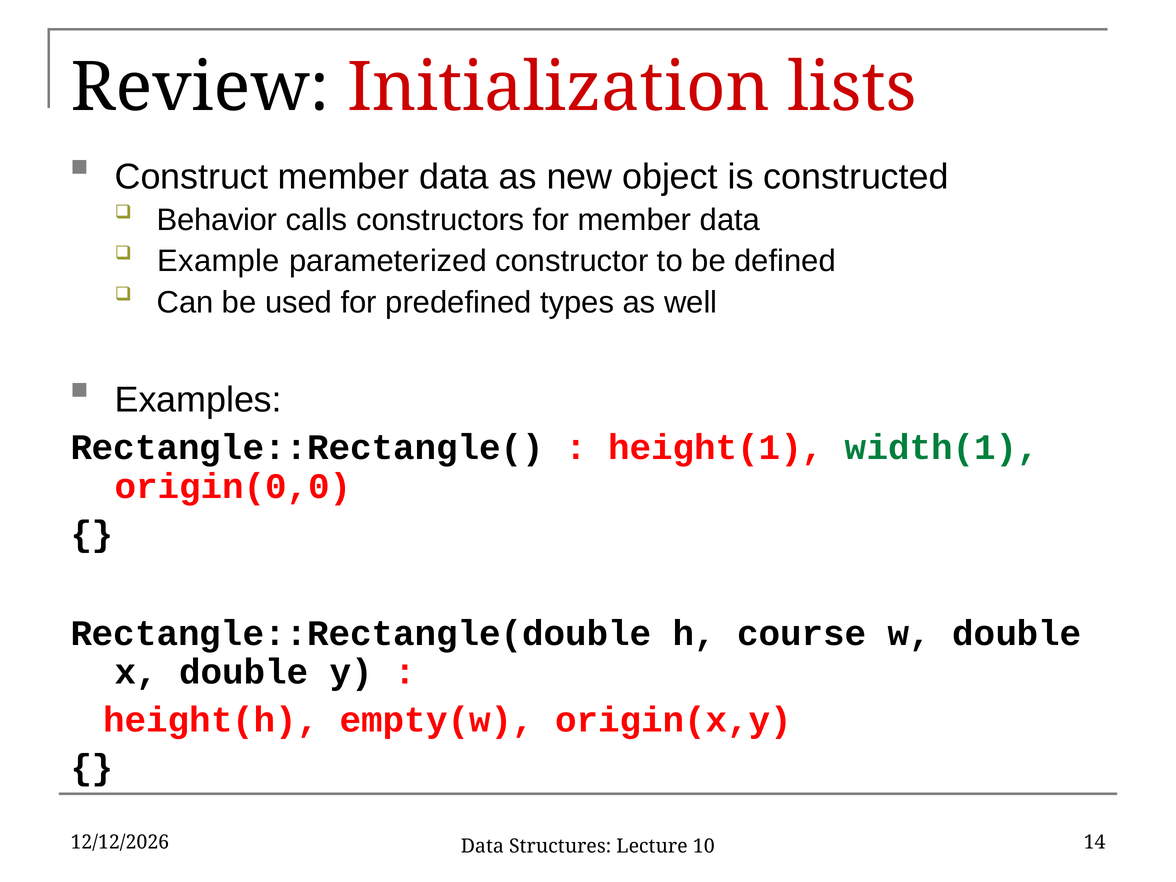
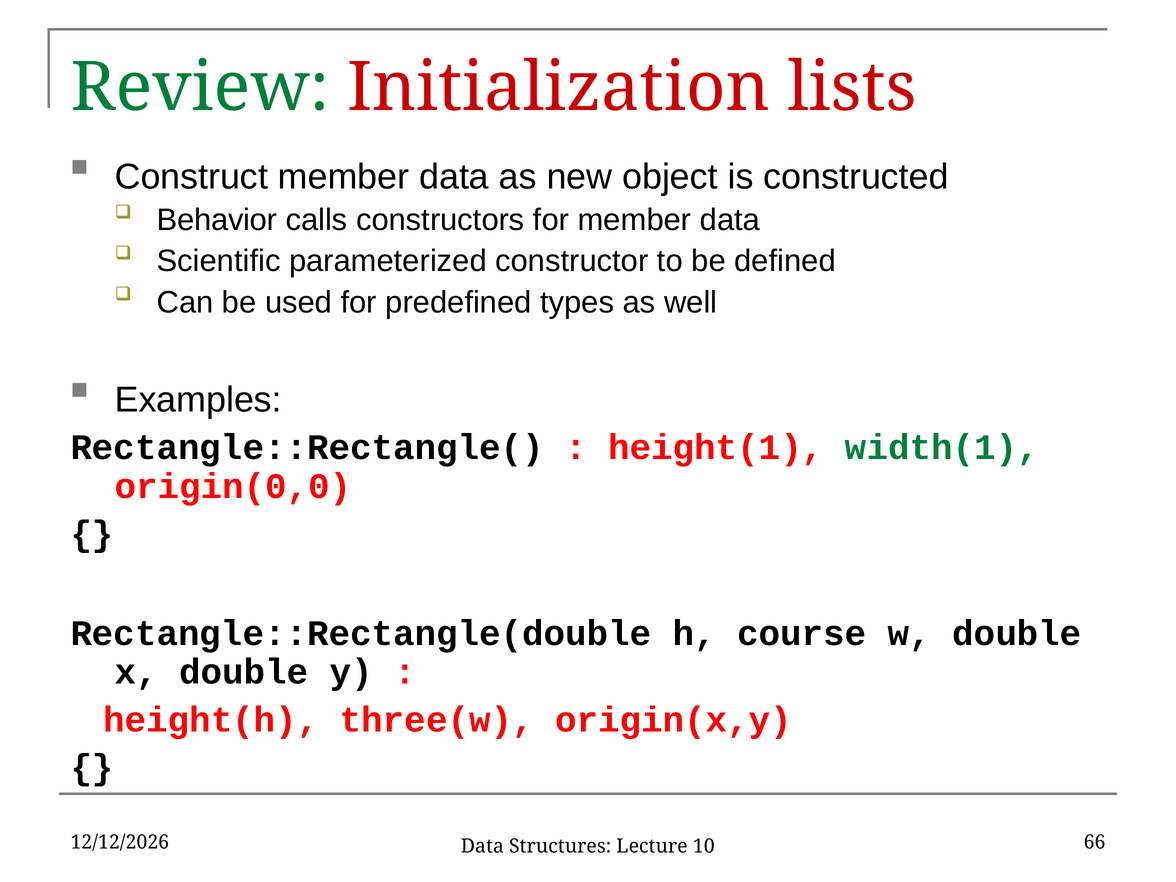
Review colour: black -> green
Example: Example -> Scientific
empty(w: empty(w -> three(w
14: 14 -> 66
